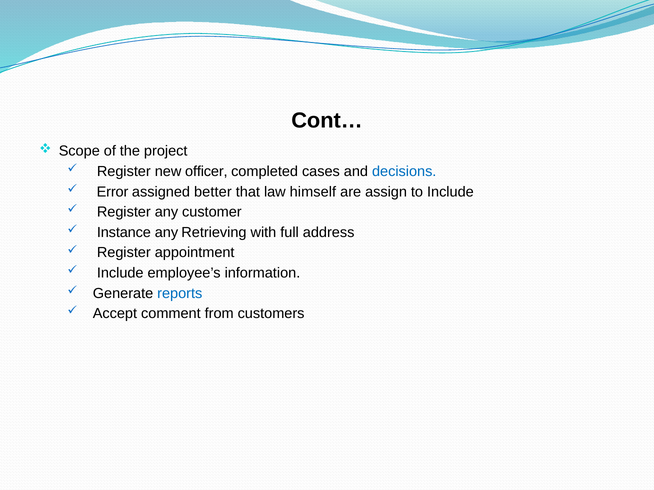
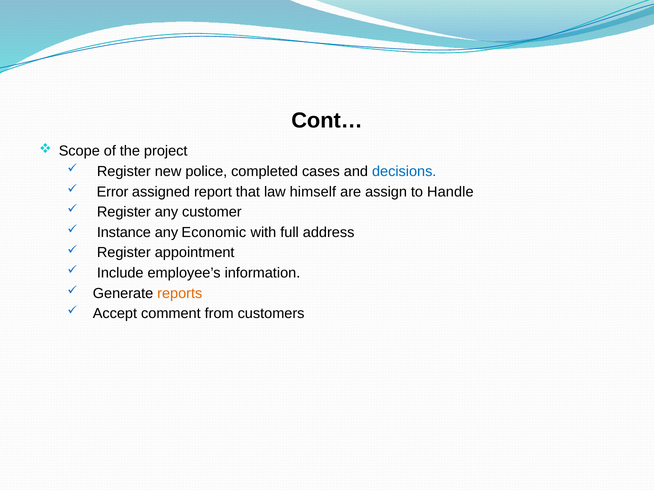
officer: officer -> police
better: better -> report
to Include: Include -> Handle
Retrieving: Retrieving -> Economic
reports colour: blue -> orange
